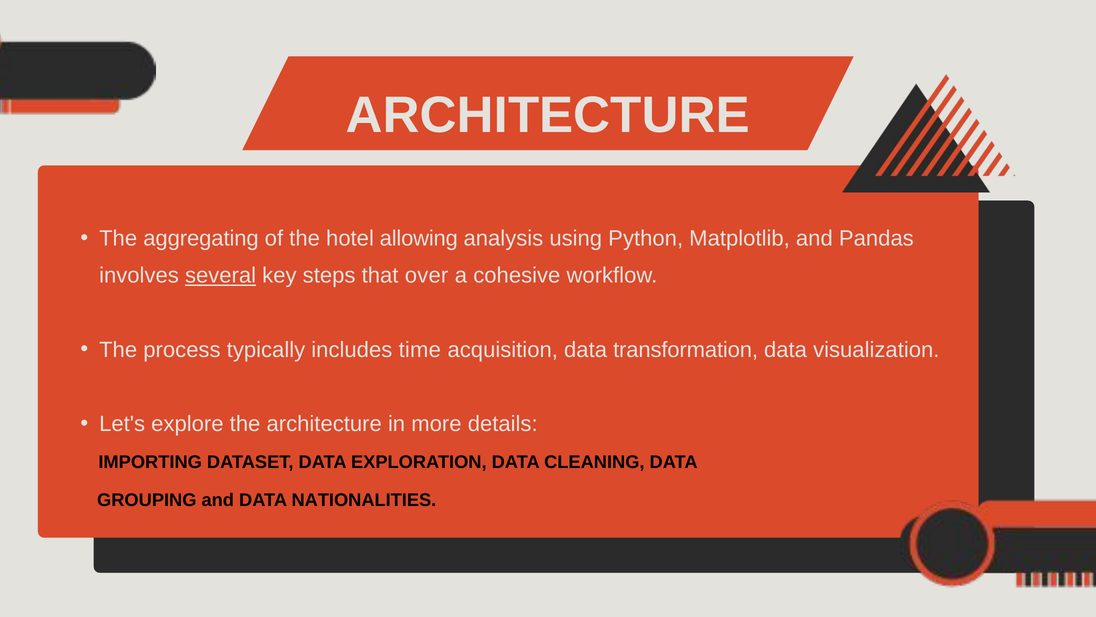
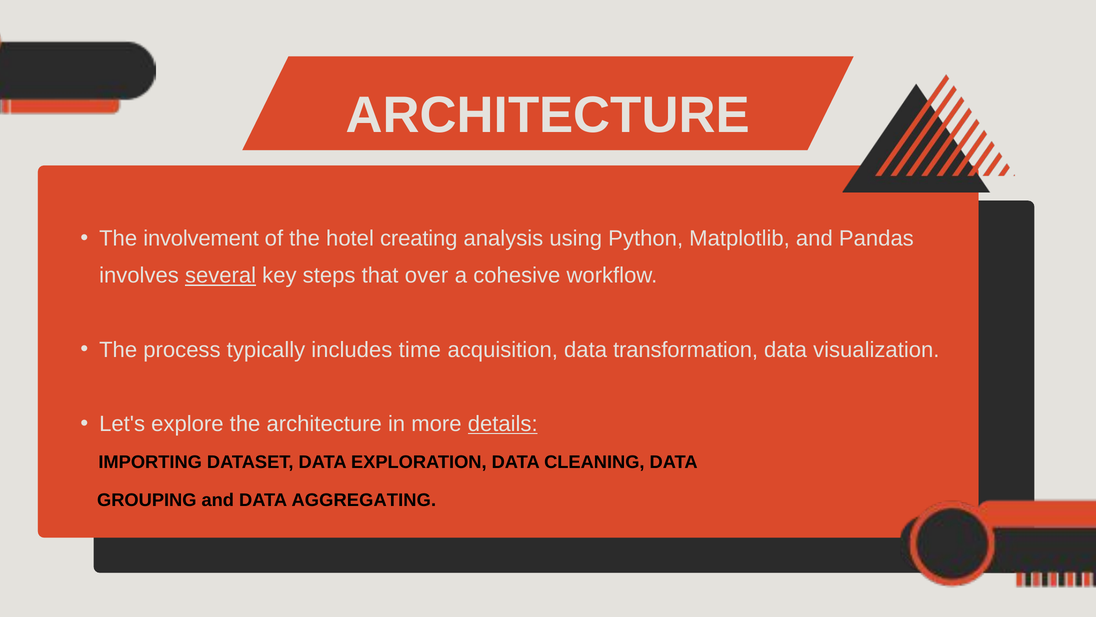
aggregating: aggregating -> involvement
allowing: allowing -> creating
details underline: none -> present
NATIONALITIES: NATIONALITIES -> AGGREGATING
